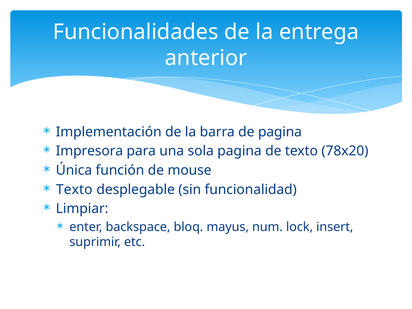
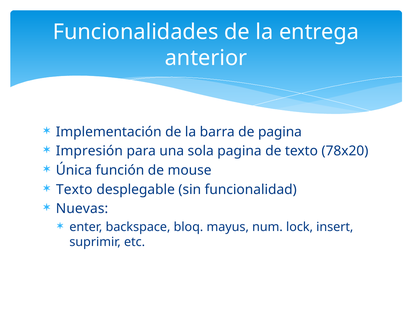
Impresora: Impresora -> Impresión
Limpiar: Limpiar -> Nuevas
